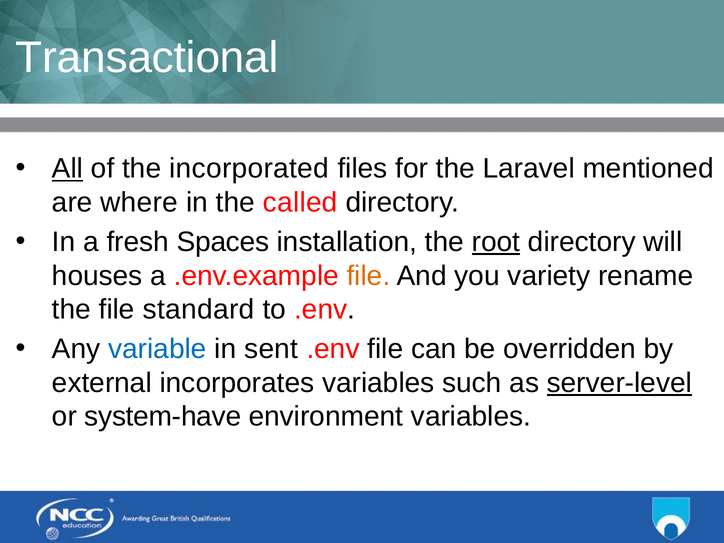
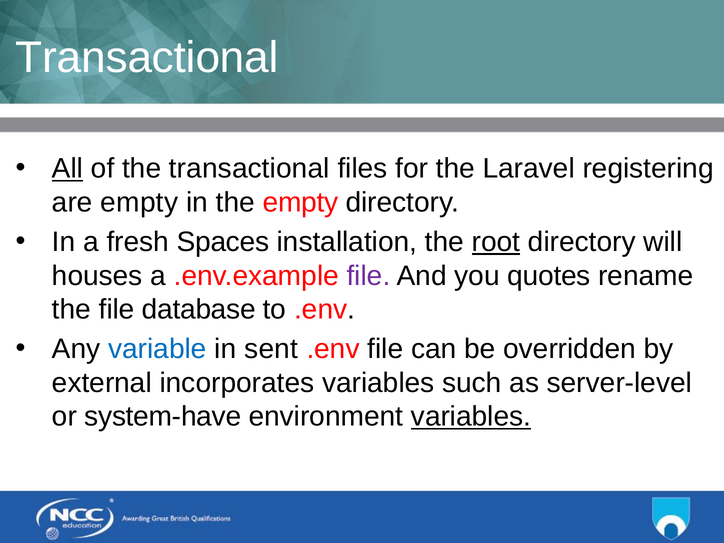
the incorporated: incorporated -> transactional
mentioned: mentioned -> registering
are where: where -> empty
the called: called -> empty
file at (369, 276) colour: orange -> purple
variety: variety -> quotes
standard: standard -> database
server-level underline: present -> none
variables at (471, 417) underline: none -> present
